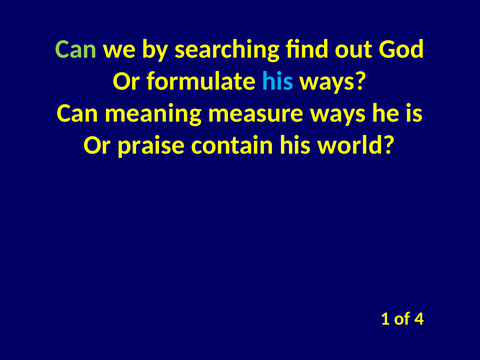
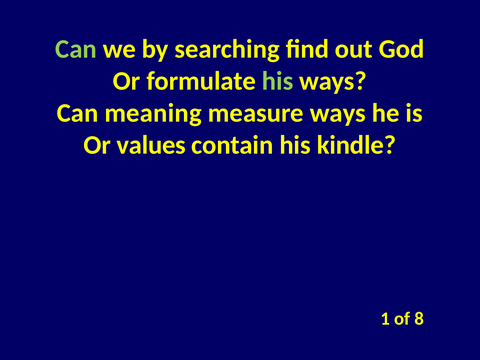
his at (278, 81) colour: light blue -> light green
praise: praise -> values
world: world -> kindle
4: 4 -> 8
